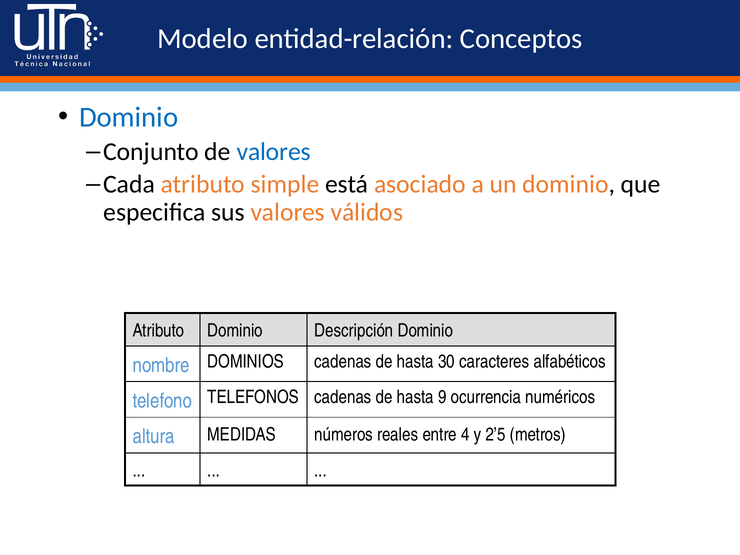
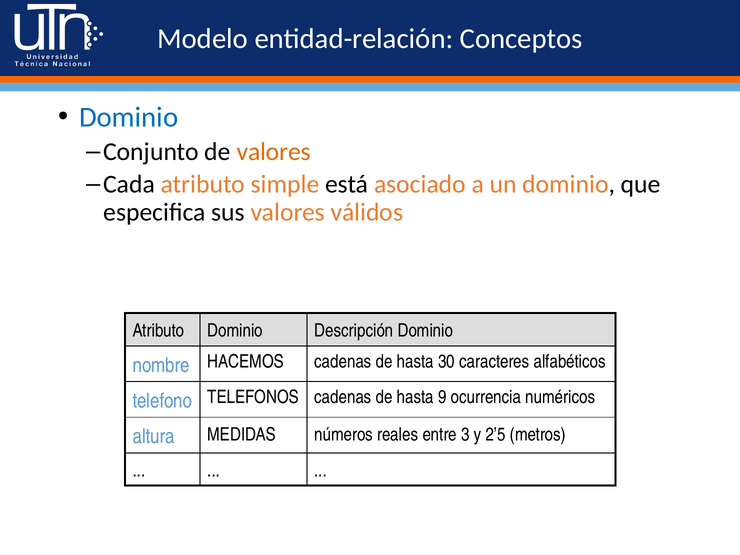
valores at (274, 152) colour: blue -> orange
DOMINIOS: DOMINIOS -> HACEMOS
4: 4 -> 3
